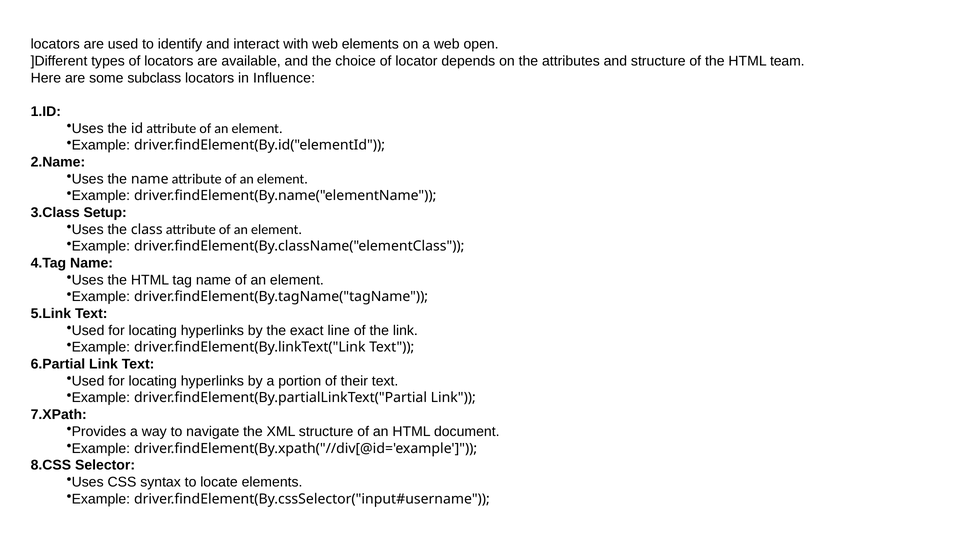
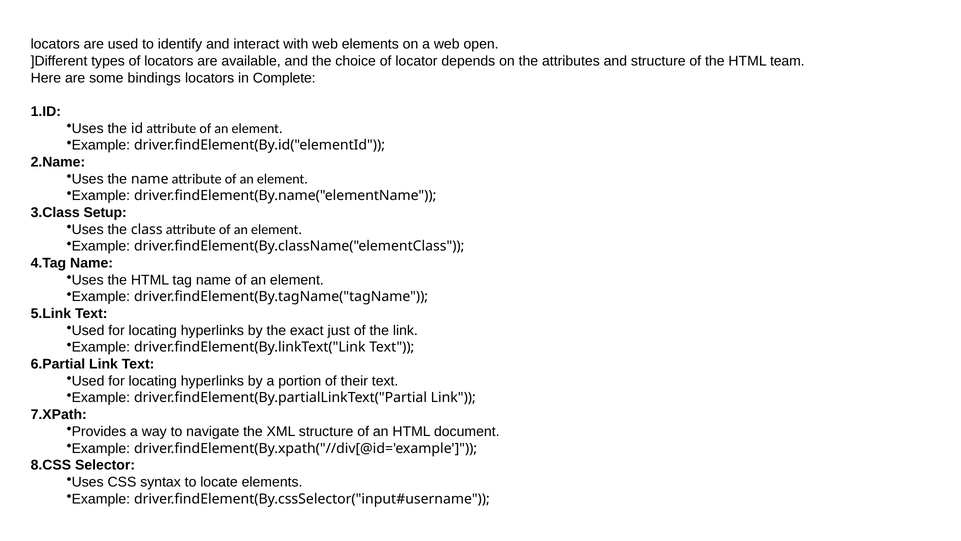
subclass: subclass -> bindings
Influence: Influence -> Complete
line: line -> just
